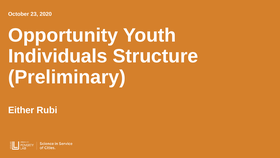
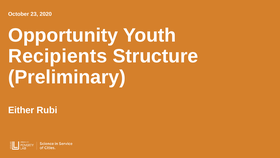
Individuals: Individuals -> Recipients
